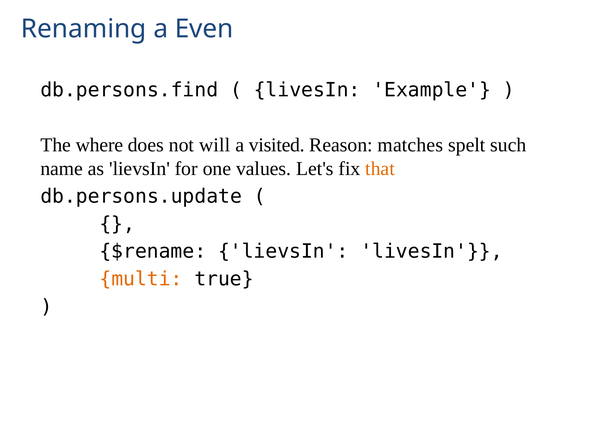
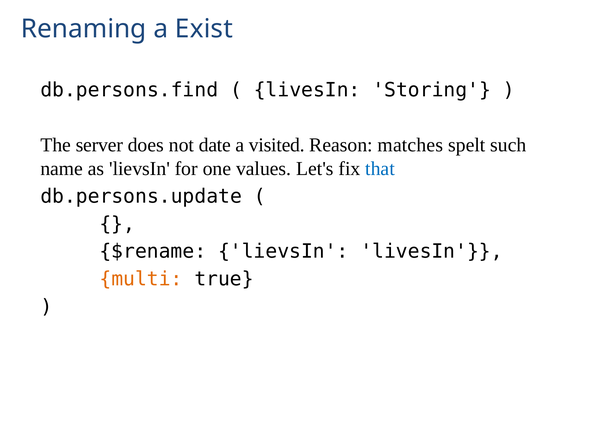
Even: Even -> Exist
Example: Example -> Storing
where: where -> server
will: will -> date
that colour: orange -> blue
